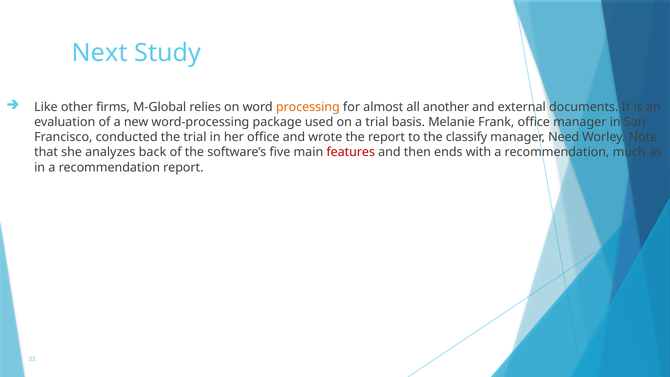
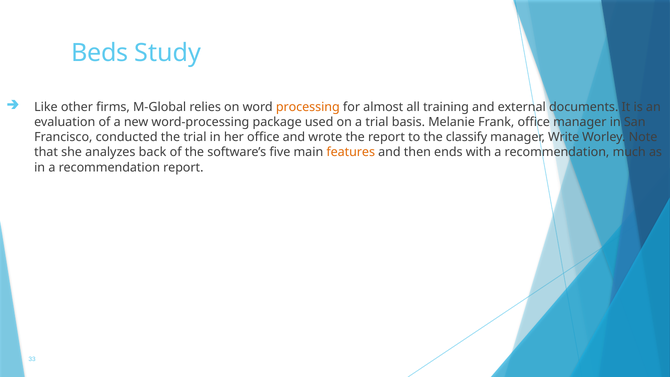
Next: Next -> Beds
another: another -> training
Need: Need -> Write
features colour: red -> orange
